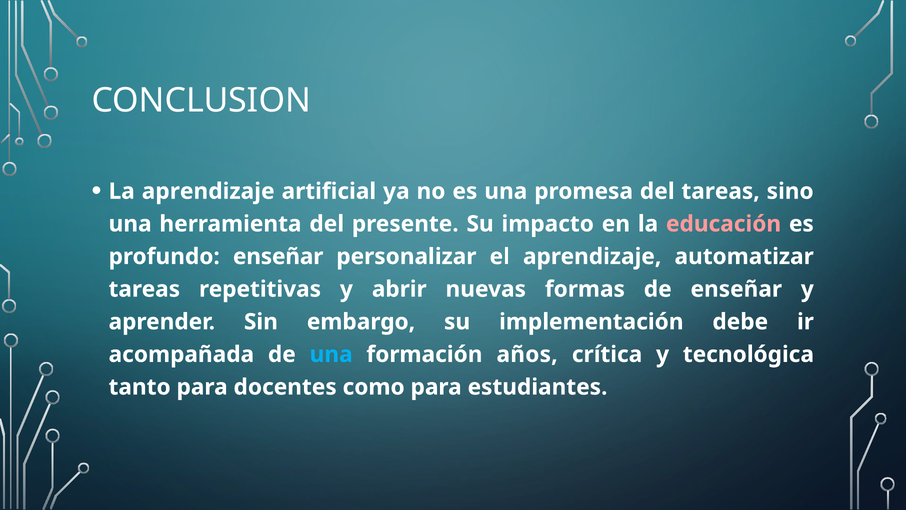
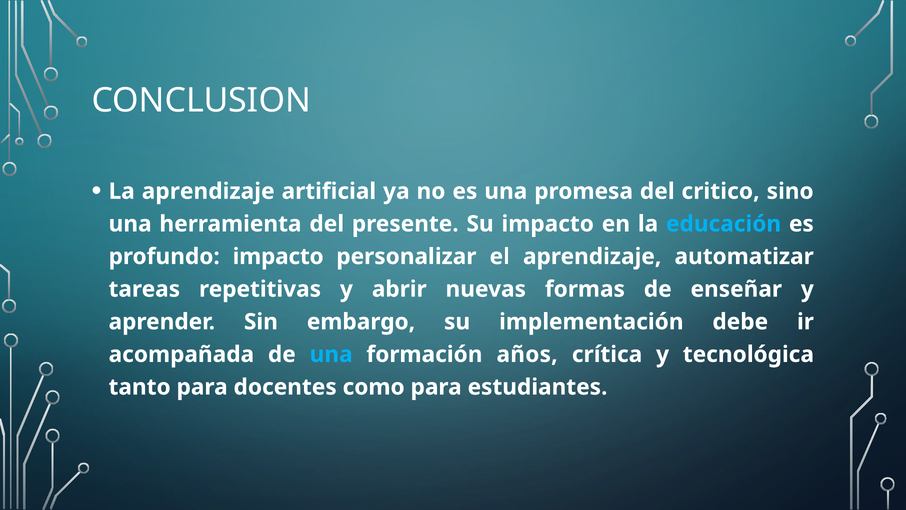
del tareas: tareas -> critico
educación colour: pink -> light blue
profundo enseñar: enseñar -> impacto
